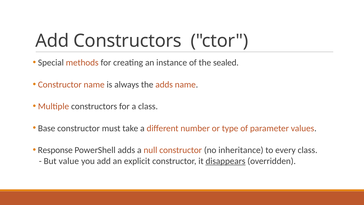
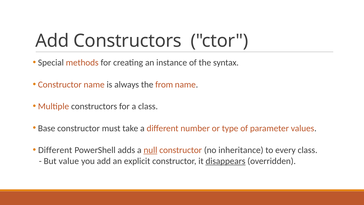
sealed: sealed -> syntax
the adds: adds -> from
Response at (55, 150): Response -> Different
null underline: none -> present
